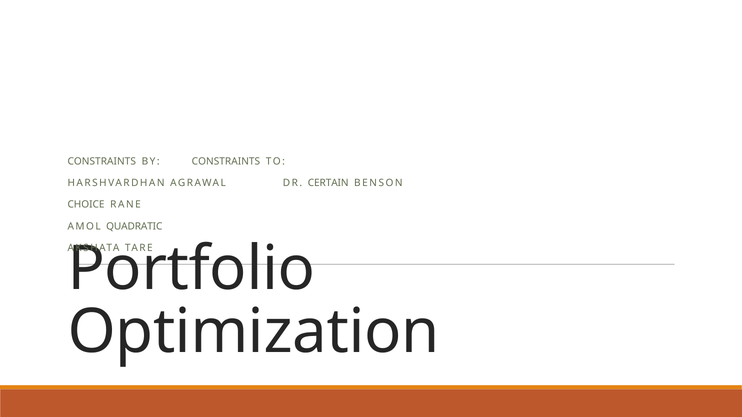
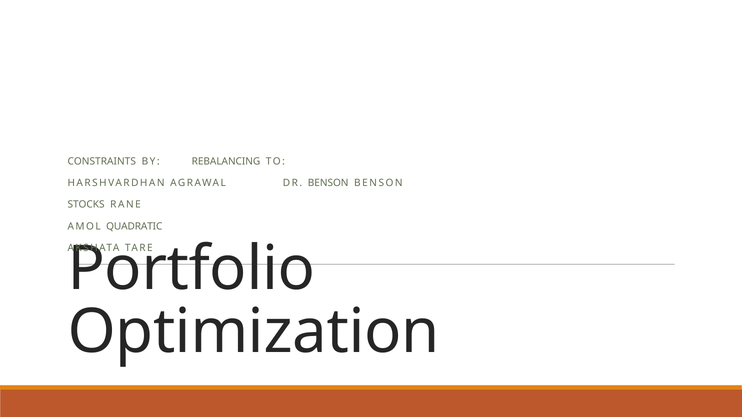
BY CONSTRAINTS: CONSTRAINTS -> REBALANCING
DR CERTAIN: CERTAIN -> BENSON
CHOICE: CHOICE -> STOCKS
